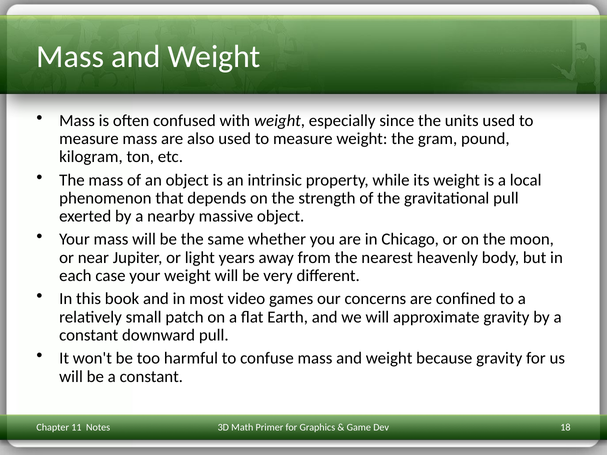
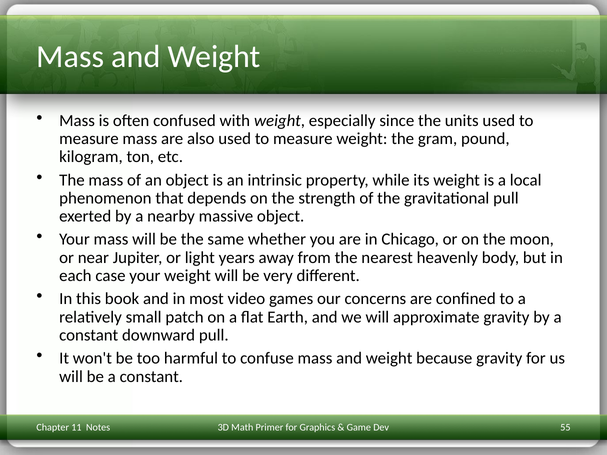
18: 18 -> 55
